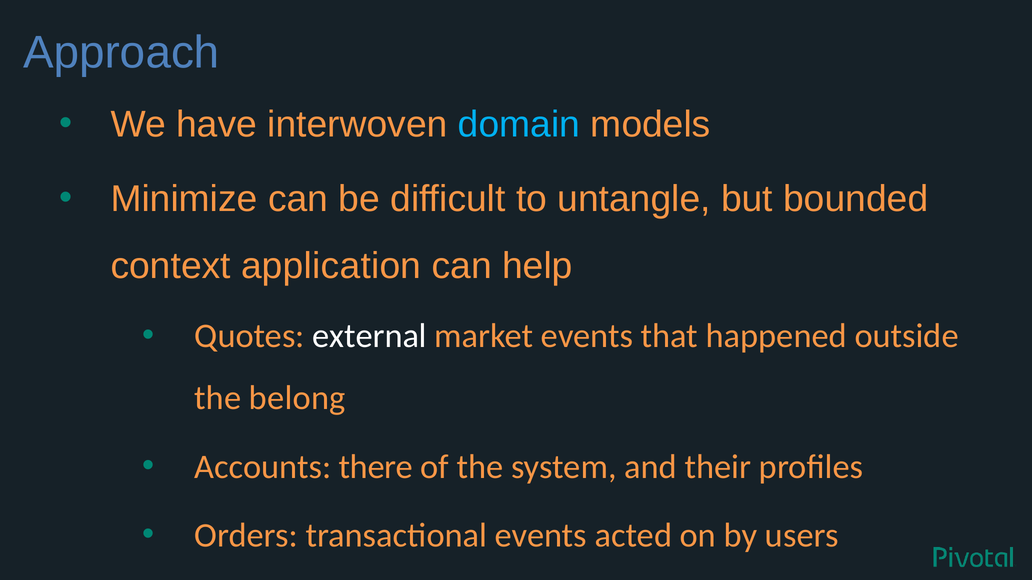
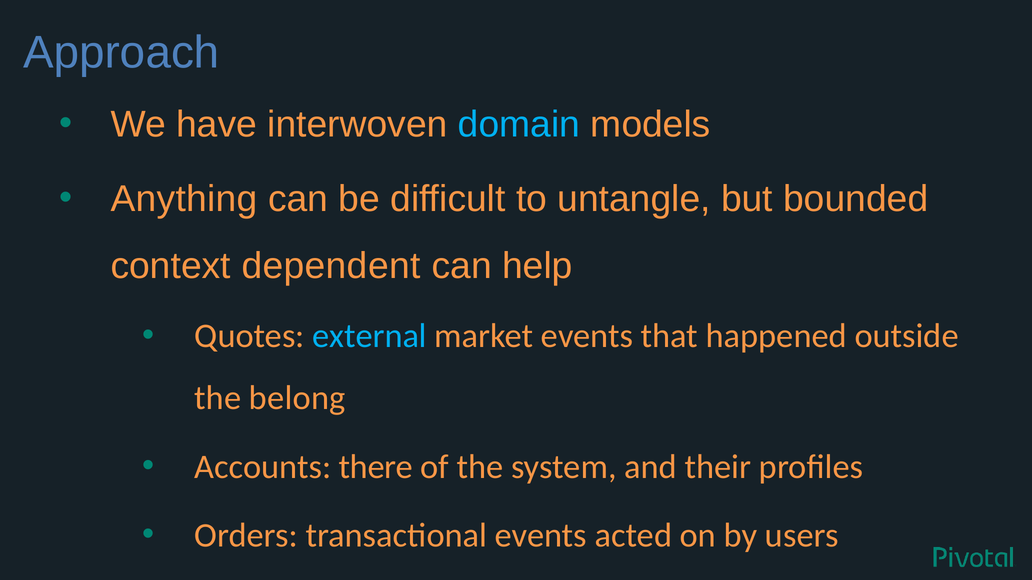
Minimize: Minimize -> Anything
application: application -> dependent
external colour: white -> light blue
